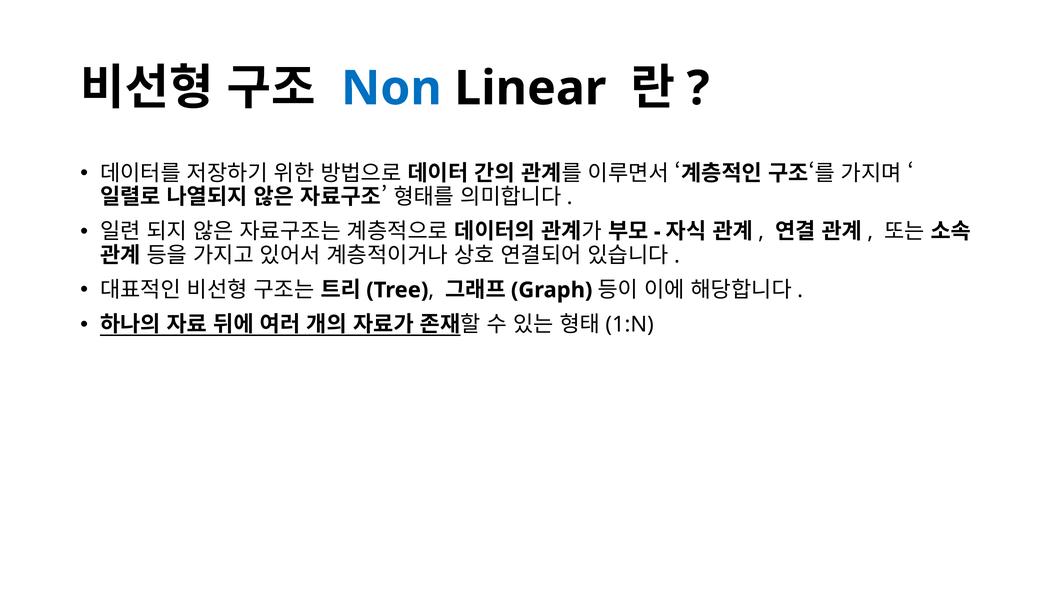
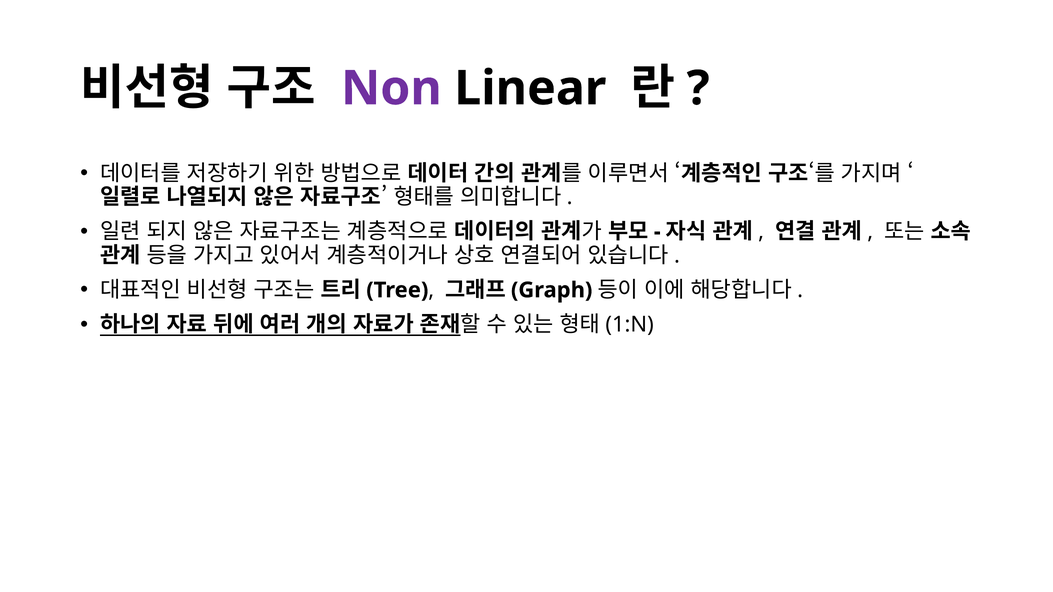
Non colour: blue -> purple
